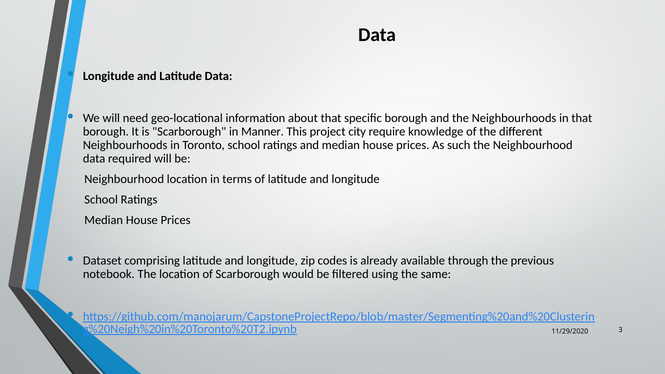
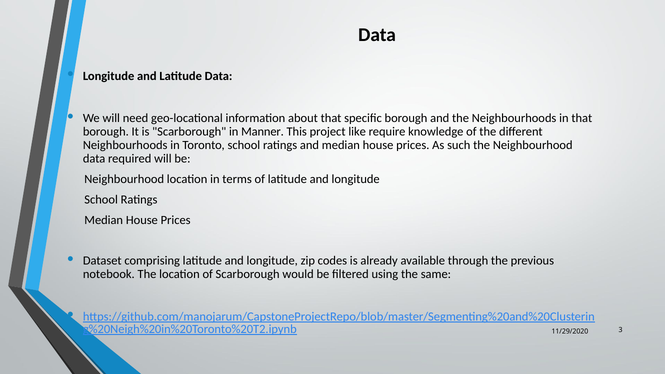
city: city -> like
